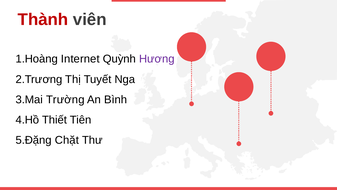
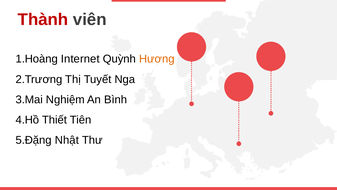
Hương colour: purple -> orange
Trường: Trường -> Nghiệm
Chặt: Chặt -> Nhật
